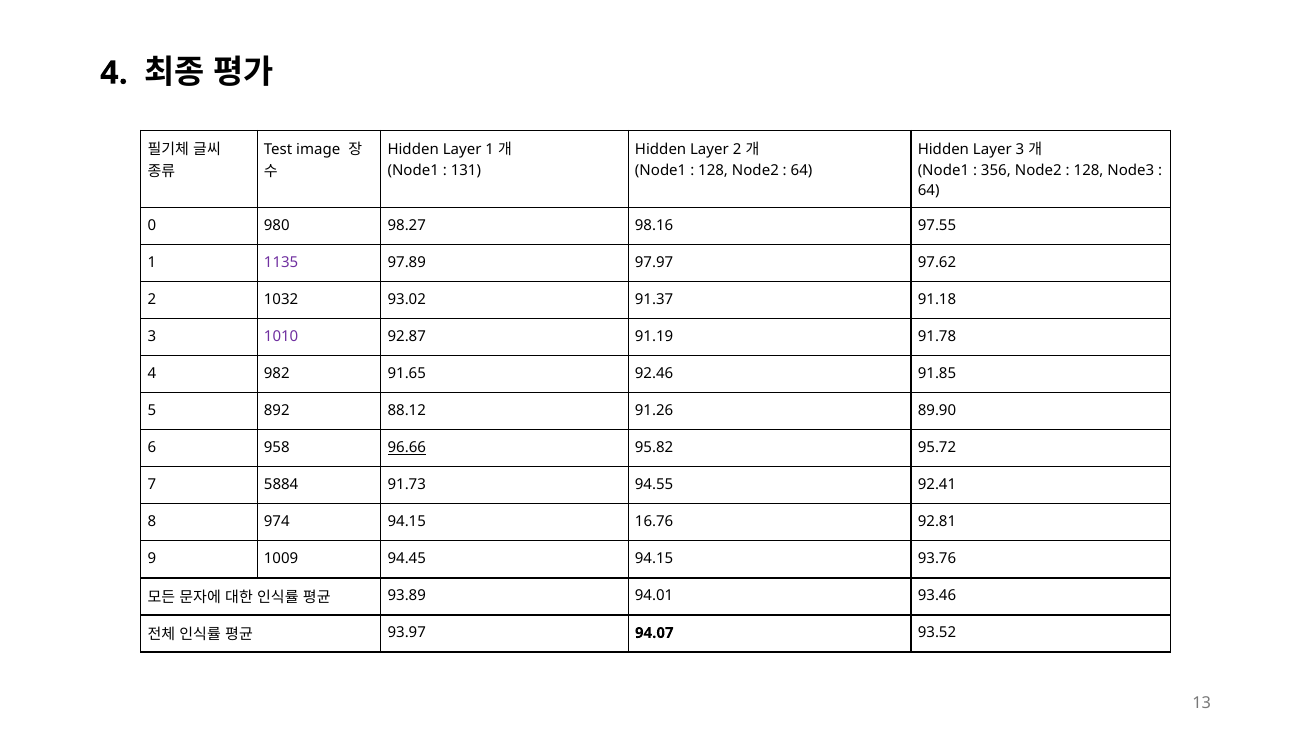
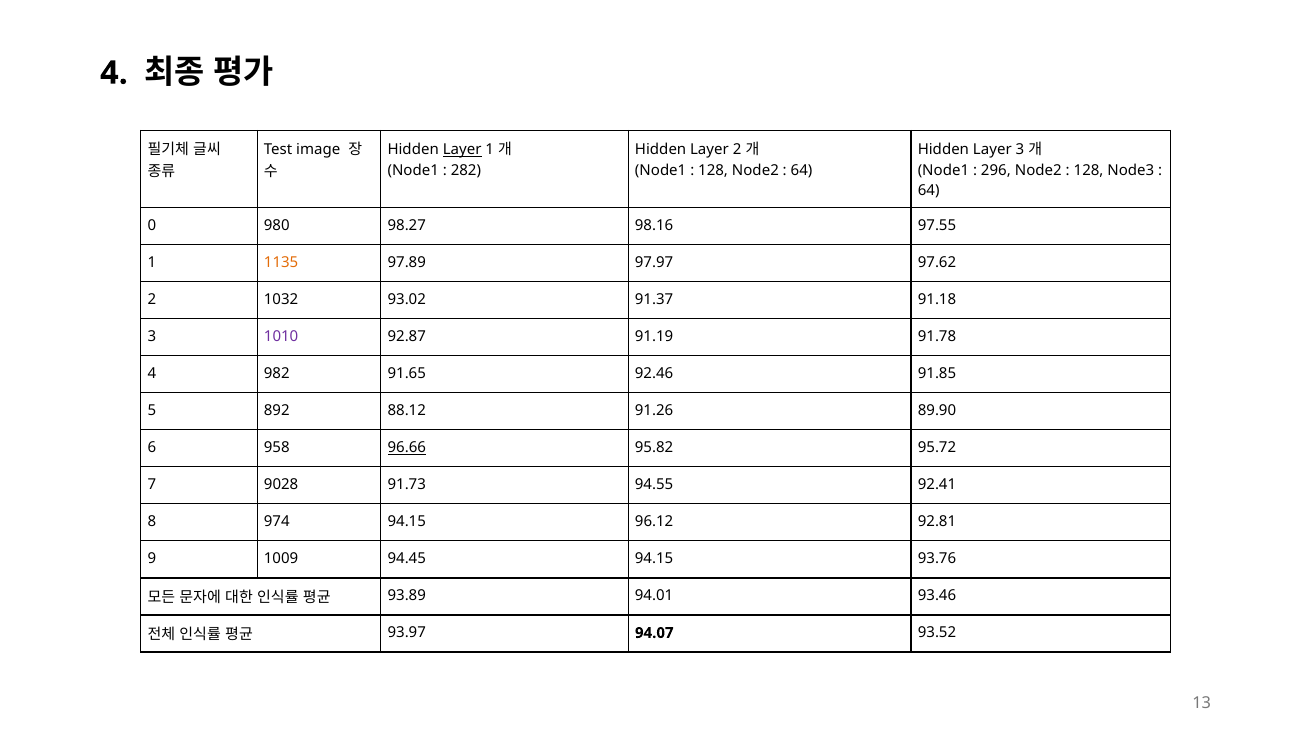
Layer at (462, 150) underline: none -> present
131: 131 -> 282
356: 356 -> 296
1135 colour: purple -> orange
5884: 5884 -> 9028
16.76: 16.76 -> 96.12
